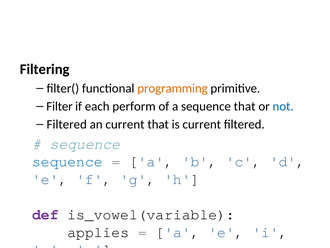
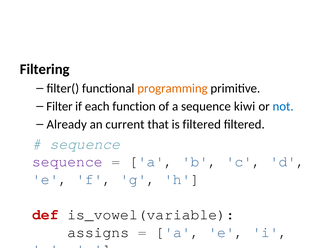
each perform: perform -> function
sequence that: that -> kiwi
Filtered at (67, 124): Filtered -> Already
is current: current -> filtered
sequence at (67, 161) colour: blue -> purple
def colour: purple -> red
applies: applies -> assigns
